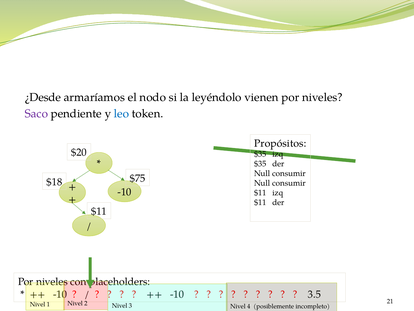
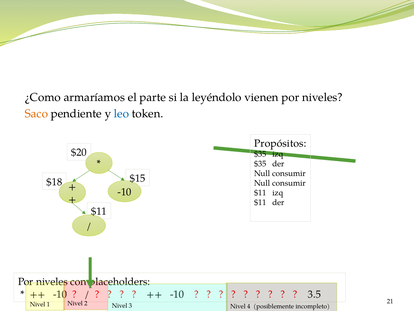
¿Desde: ¿Desde -> ¿Como
nodo: nodo -> parte
Saco colour: purple -> orange
$75: $75 -> $15
